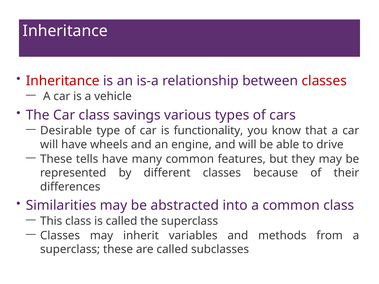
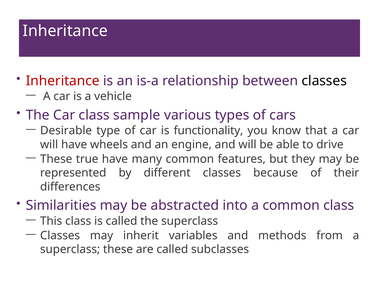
classes at (324, 81) colour: red -> black
savings: savings -> sample
tells: tells -> true
